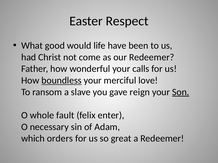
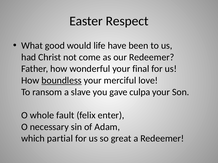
calls: calls -> final
reign: reign -> culpa
Son underline: present -> none
orders: orders -> partial
